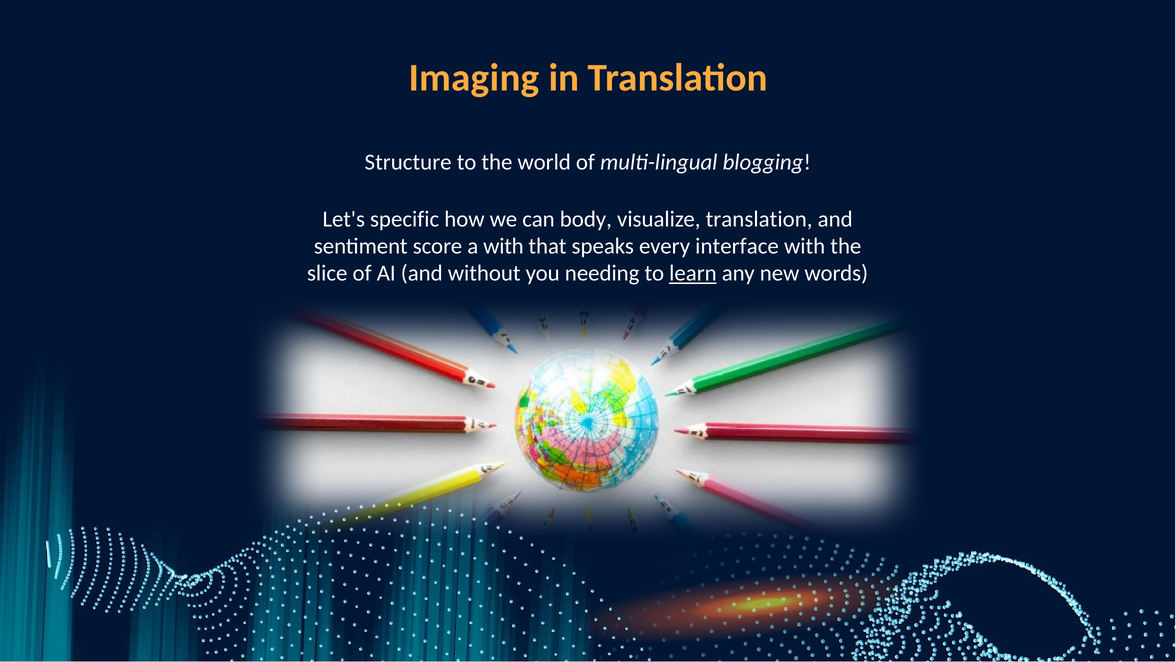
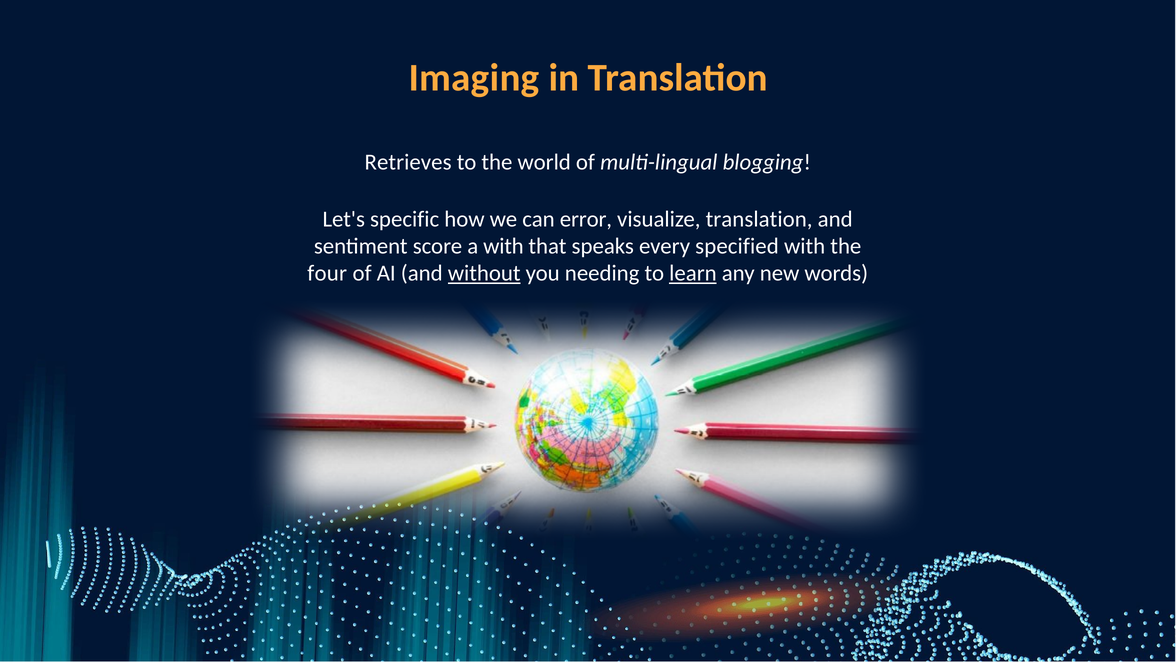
Structure: Structure -> Retrieves
body: body -> error
interface: interface -> specified
slice: slice -> four
without underline: none -> present
